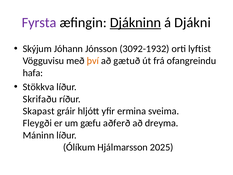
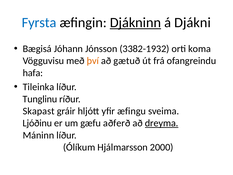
Fyrsta colour: purple -> blue
Skýjum: Skýjum -> Bægisá
3092-1932: 3092-1932 -> 3382-1932
lyftist: lyftist -> koma
Stökkva: Stökkva -> Tileinka
Skrifaðu: Skrifaðu -> Tunglinu
ermina: ermina -> æfingu
Fleygði: Fleygði -> Ljóðinu
dreyma underline: none -> present
2025: 2025 -> 2000
